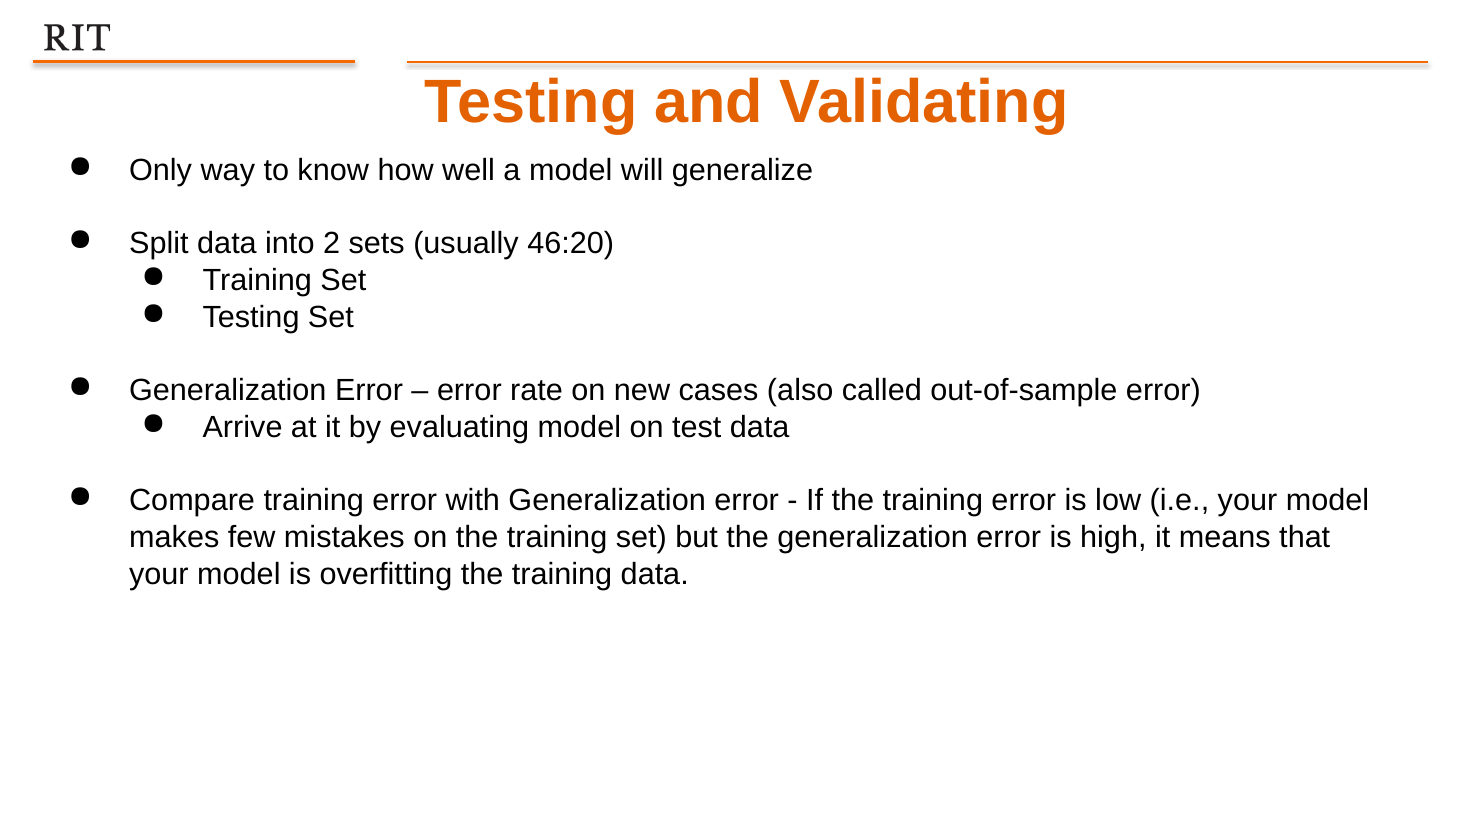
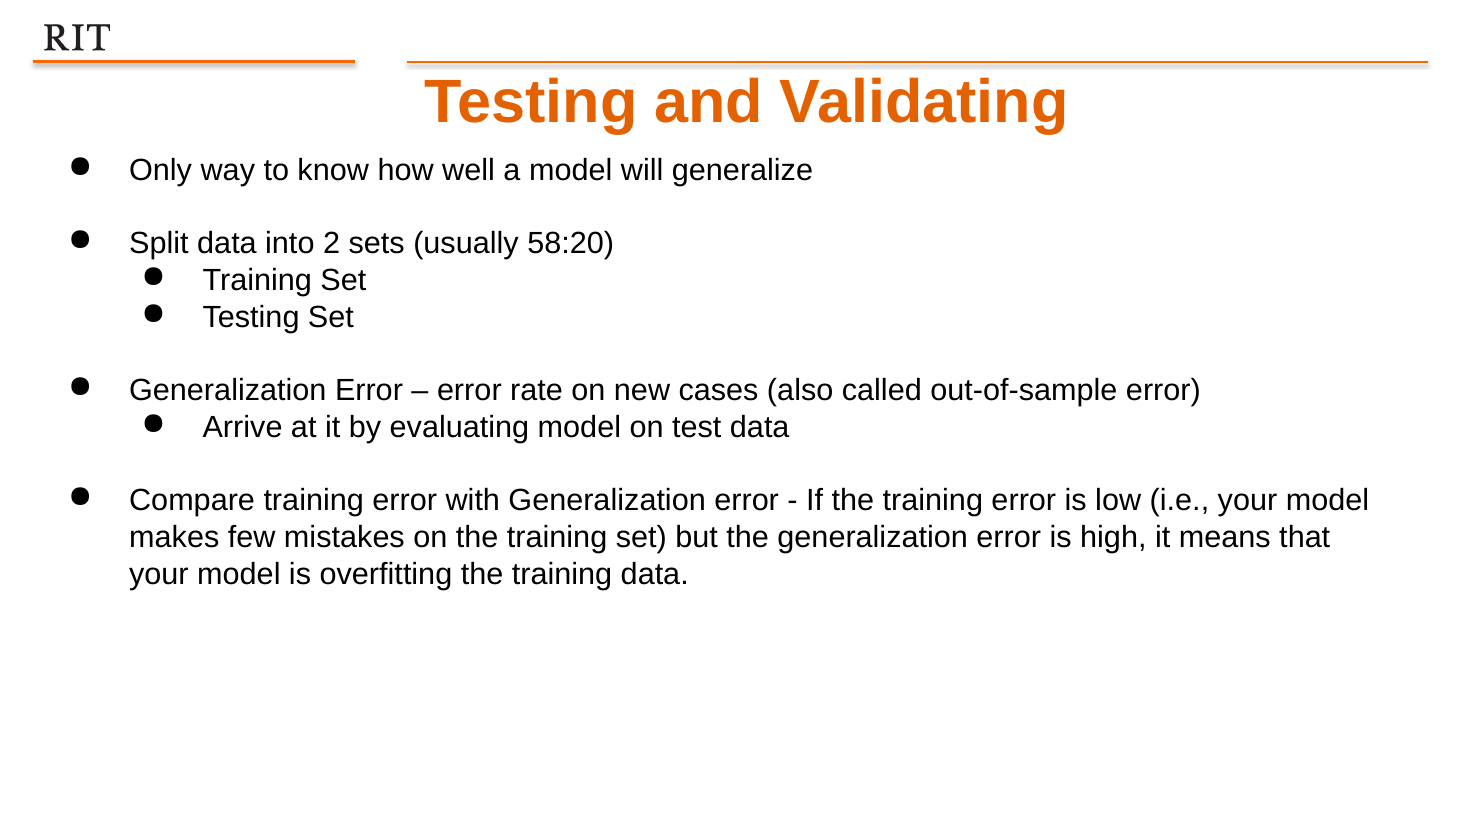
46:20: 46:20 -> 58:20
